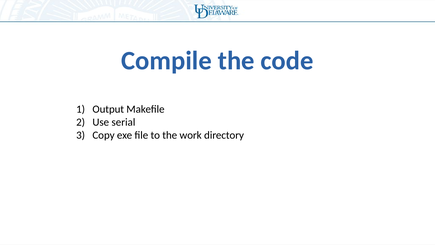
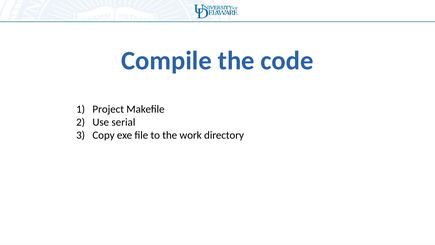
Output: Output -> Project
